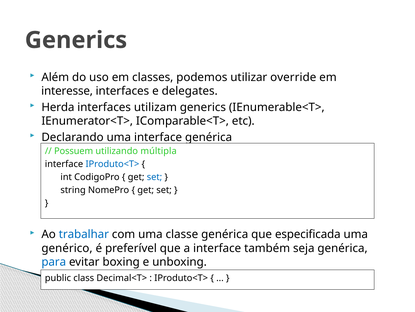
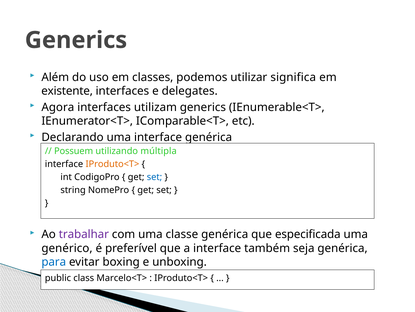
override: override -> significa
interesse: interesse -> existente
Herda: Herda -> Agora
IProduto<T> at (112, 164) colour: blue -> orange
trabalhar colour: blue -> purple
Decimal<T>: Decimal<T> -> Marcelo<T>
